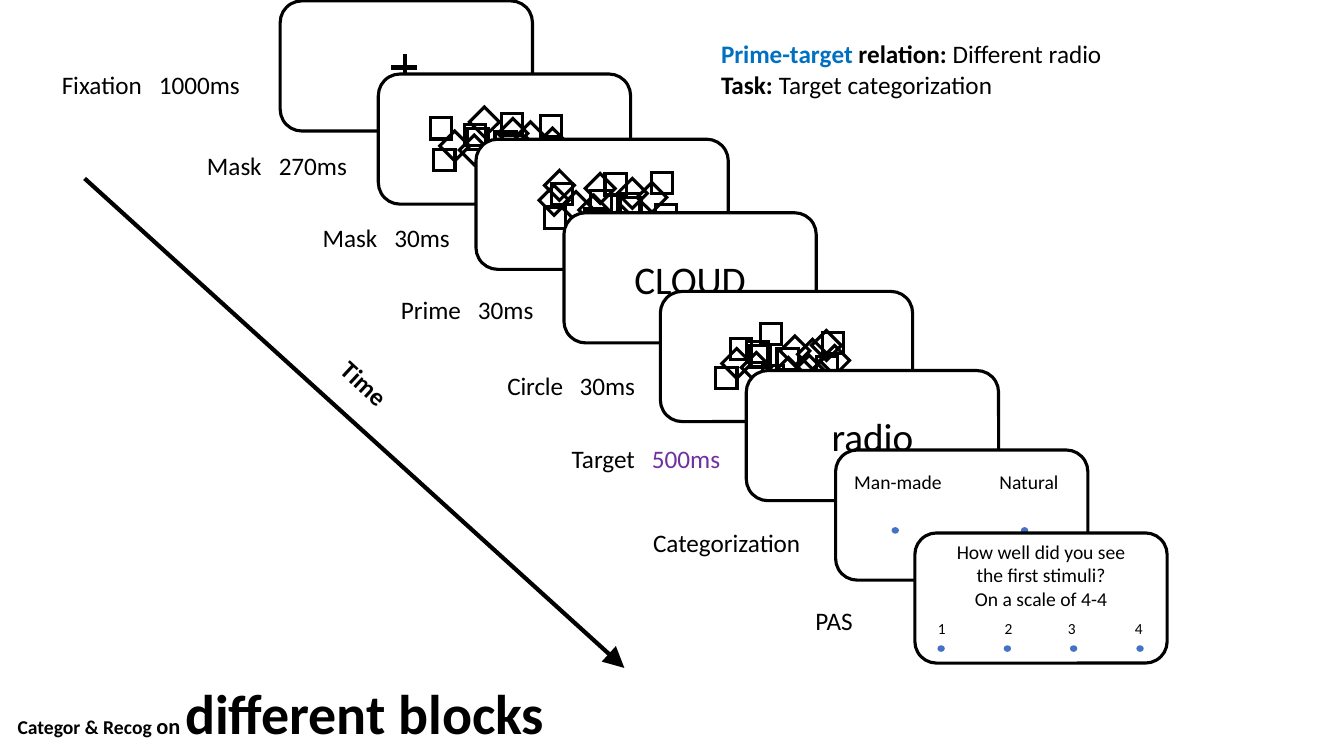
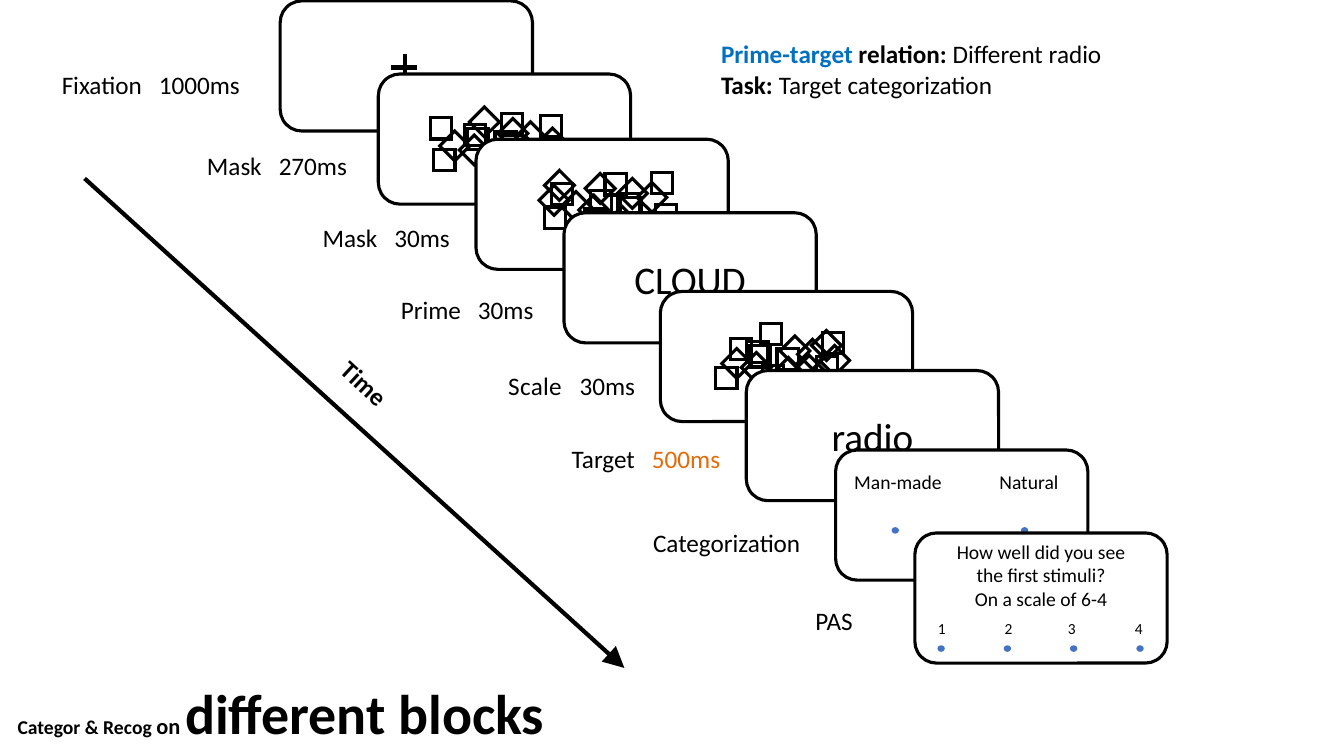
Circle at (535, 387): Circle -> Scale
500ms colour: purple -> orange
4-4: 4-4 -> 6-4
